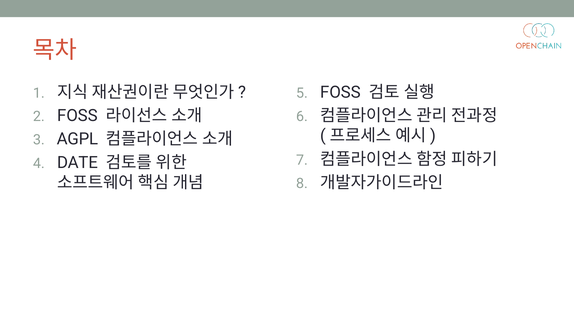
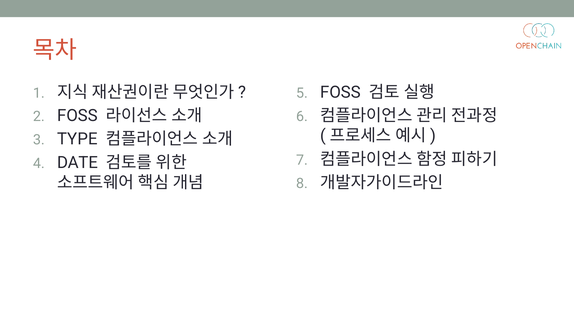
AGPL: AGPL -> TYPE
